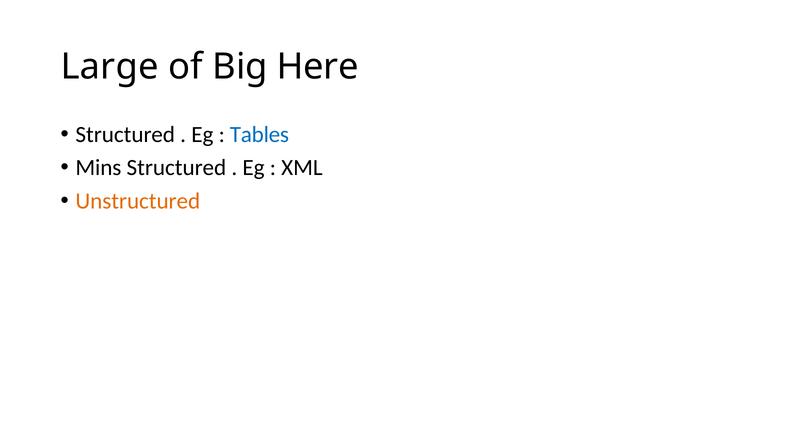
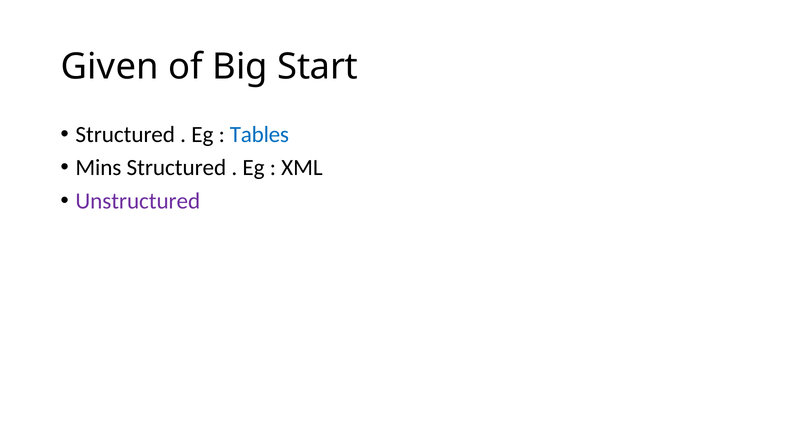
Large: Large -> Given
Here: Here -> Start
Unstructured colour: orange -> purple
